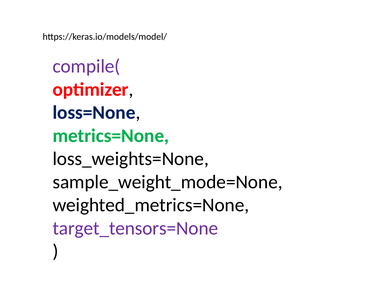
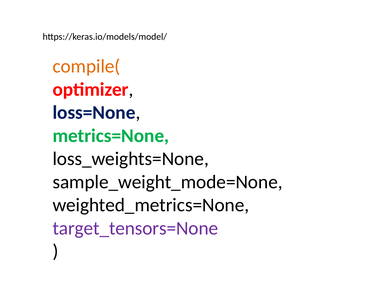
compile( colour: purple -> orange
